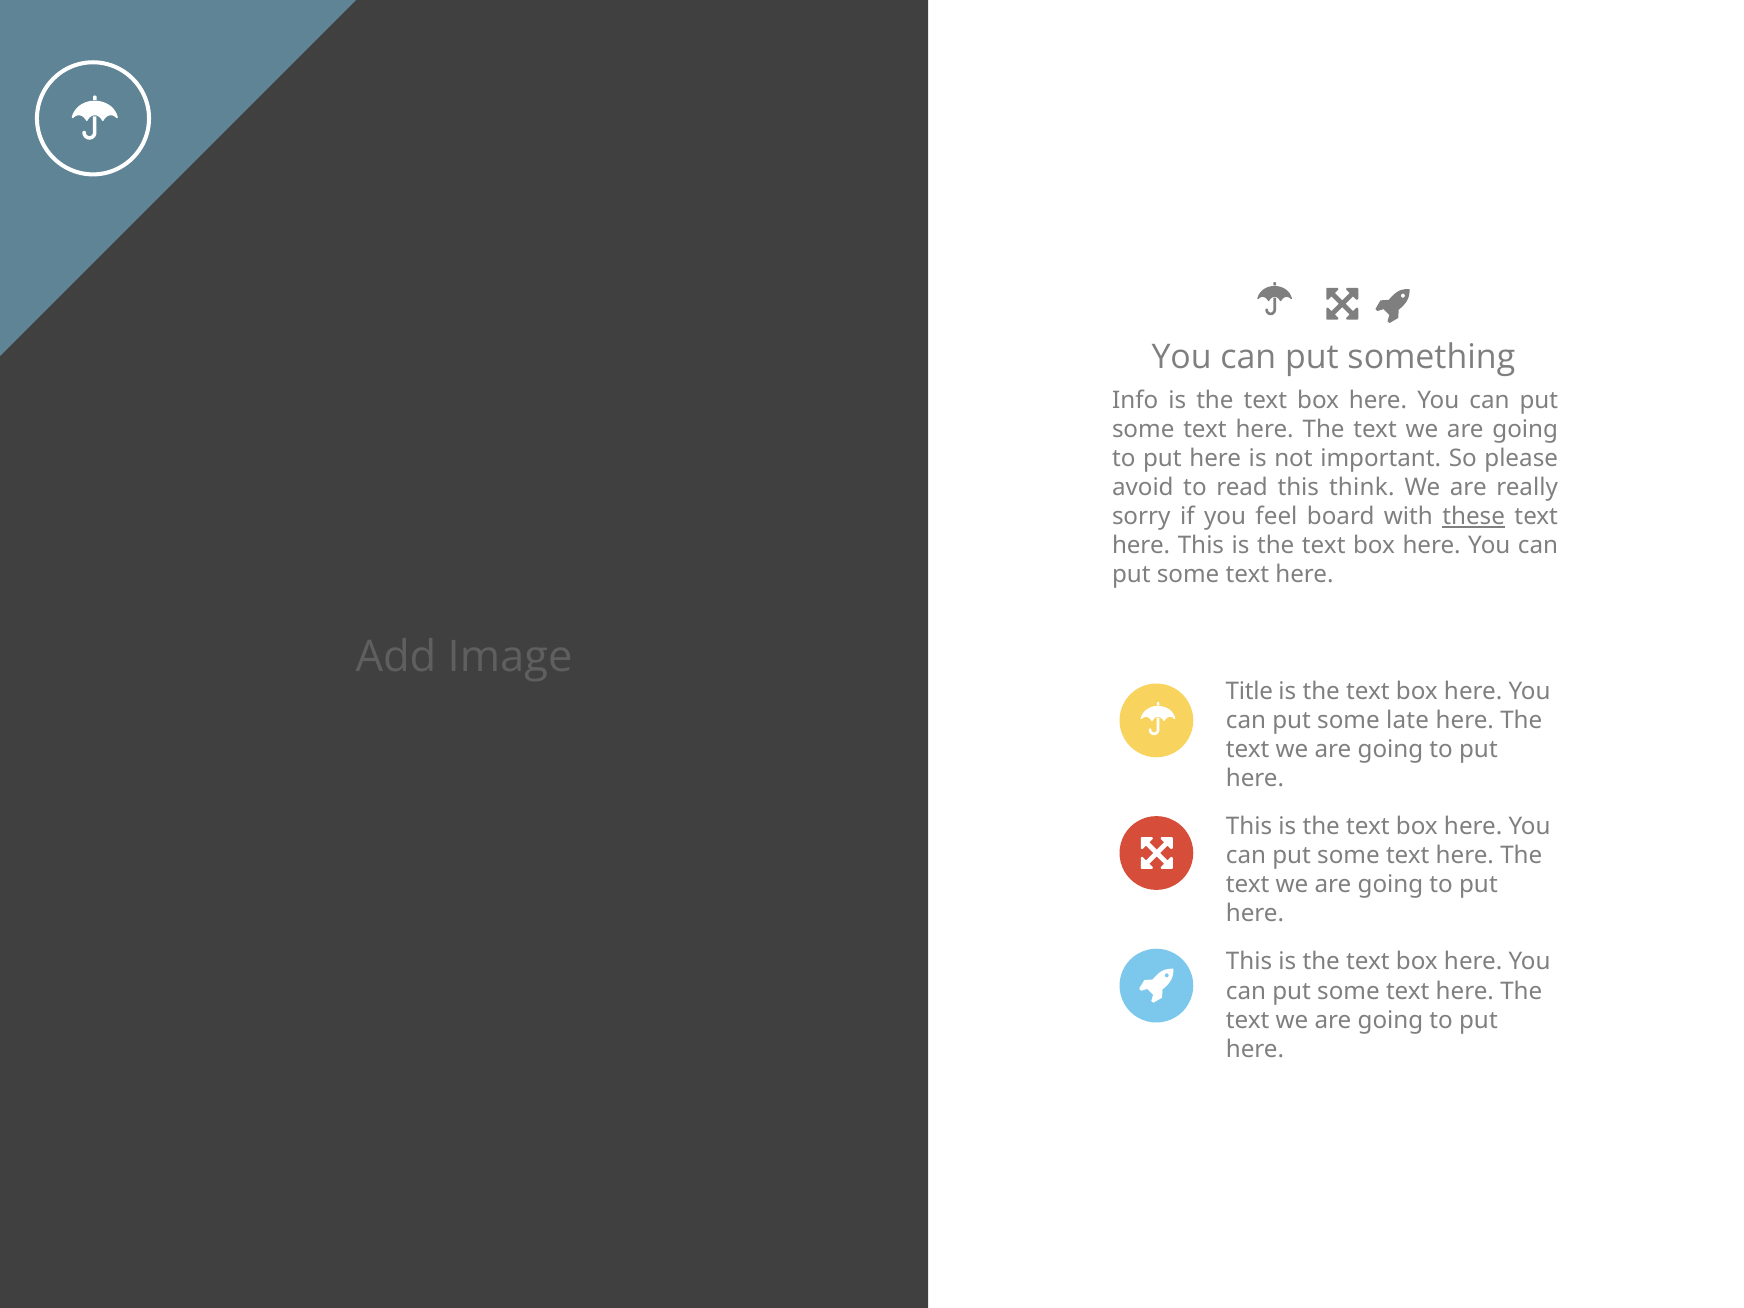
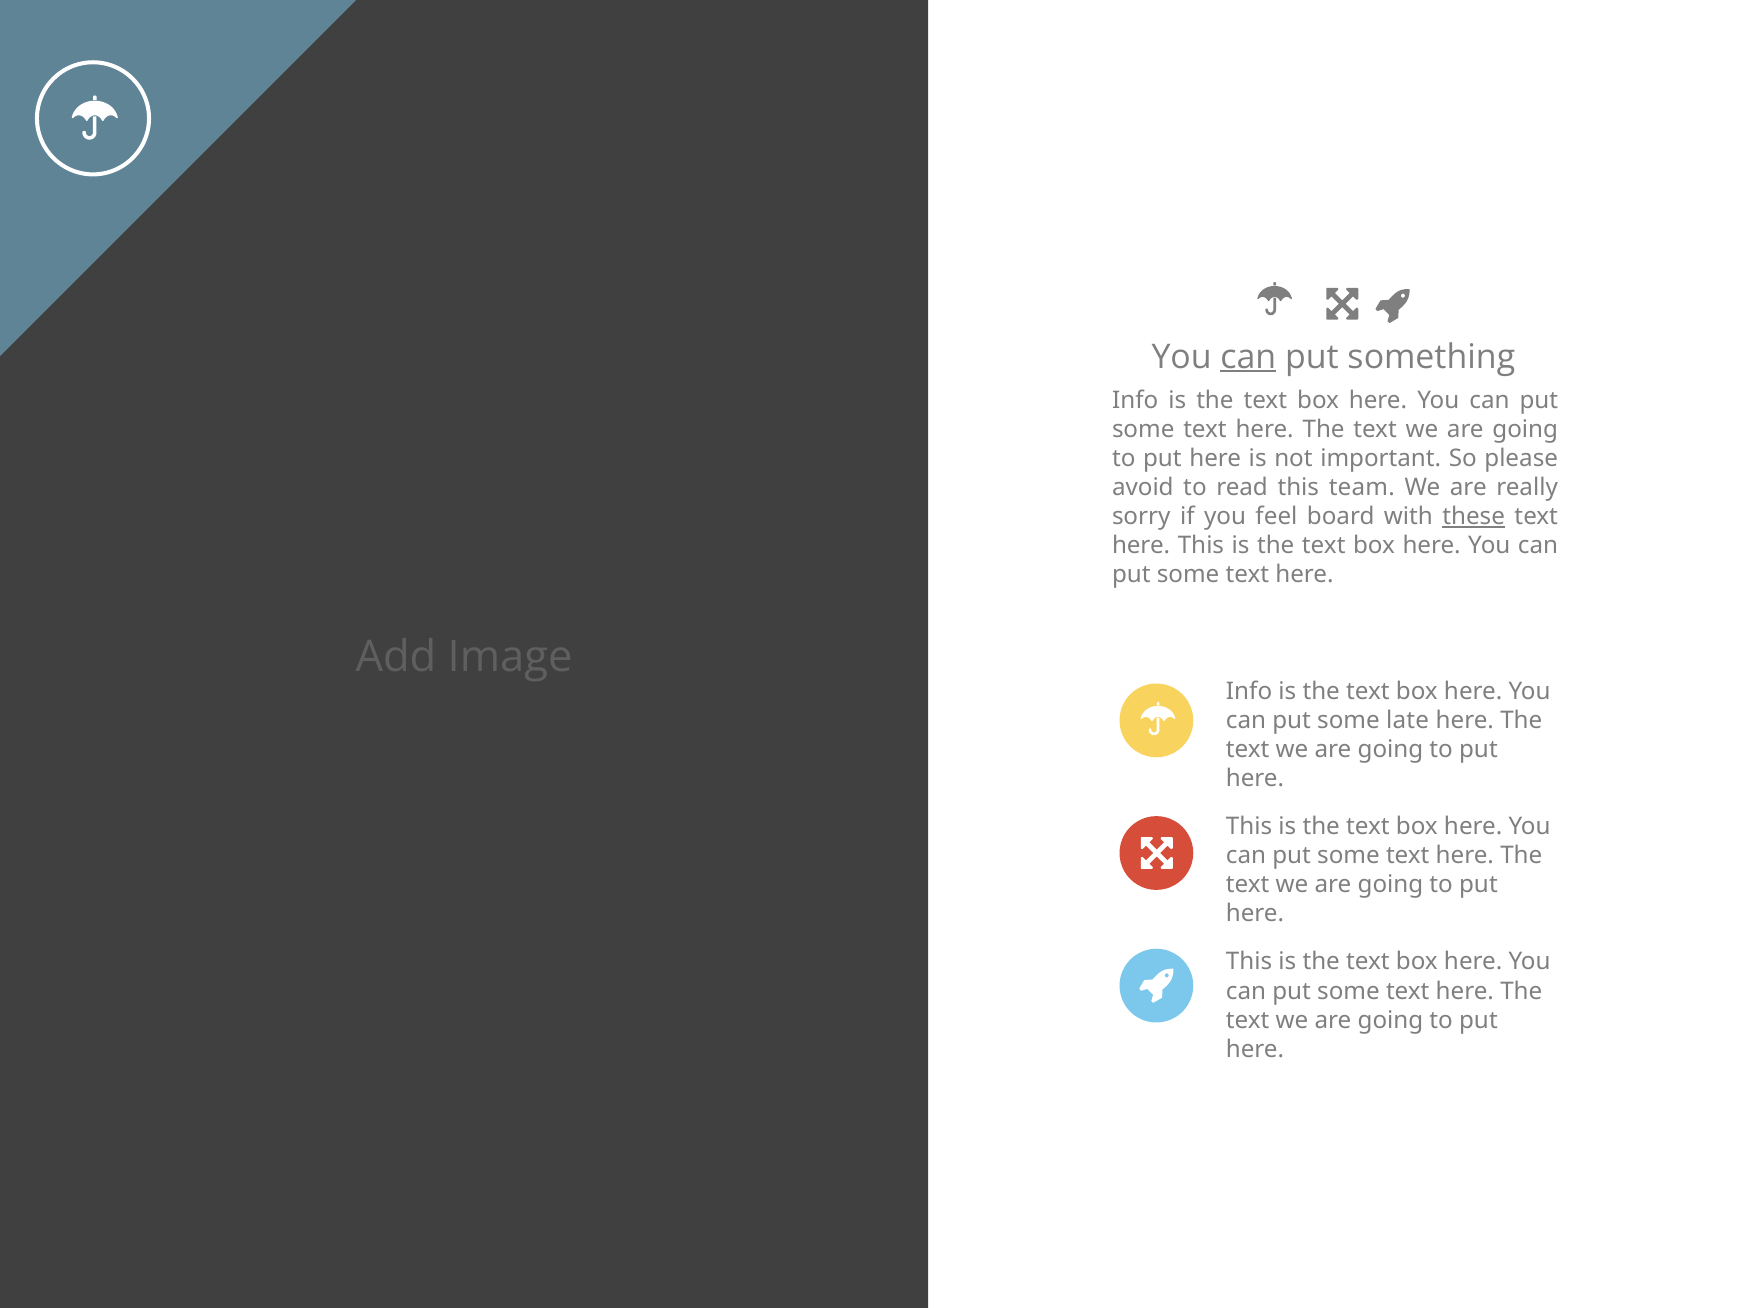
can at (1248, 357) underline: none -> present
think: think -> team
Title at (1249, 691): Title -> Info
